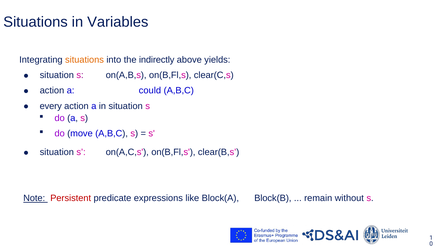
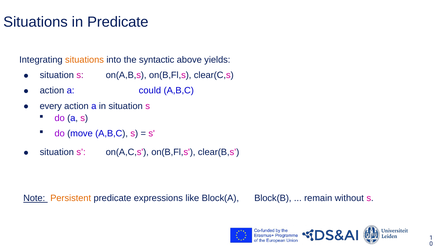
in Variables: Variables -> Predicate
indirectly: indirectly -> syntactic
Persistent colour: red -> orange
